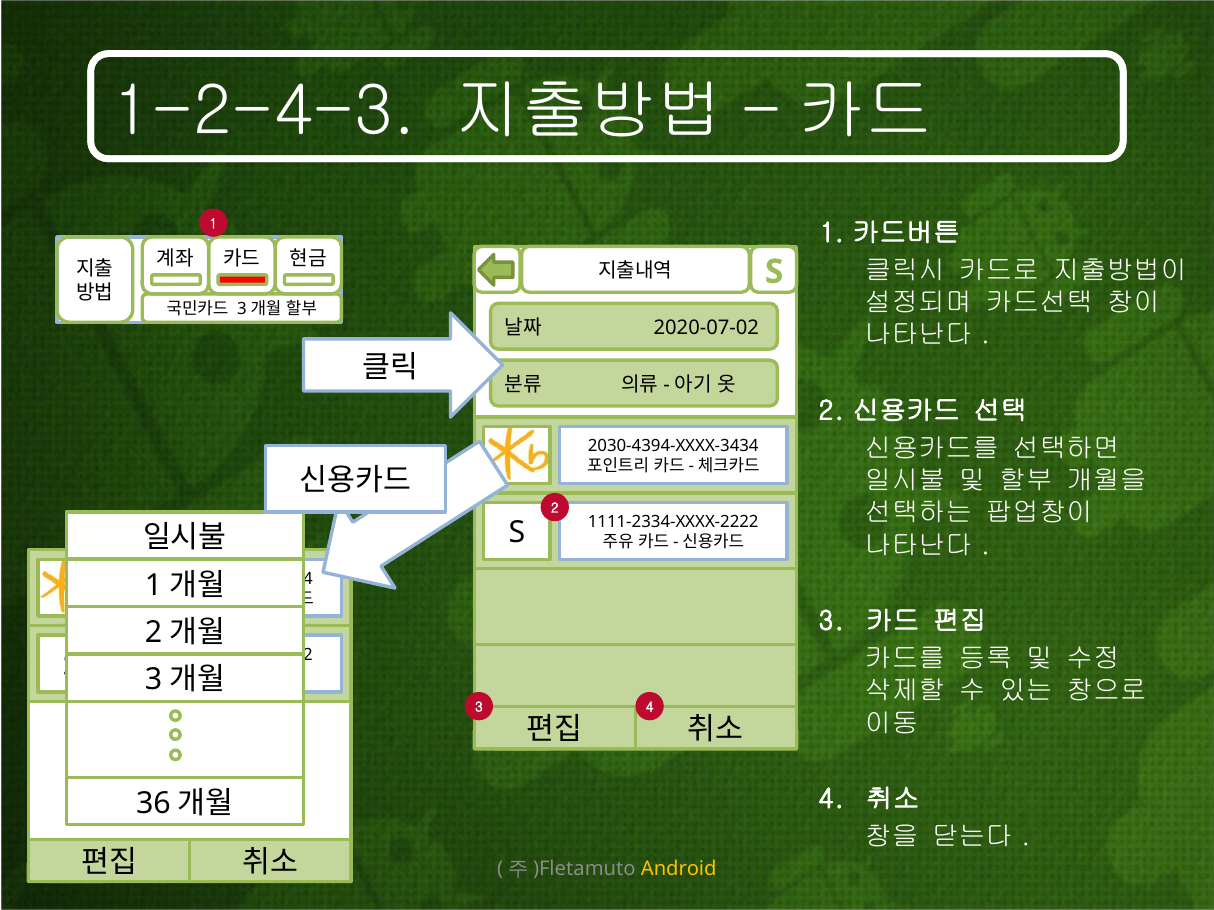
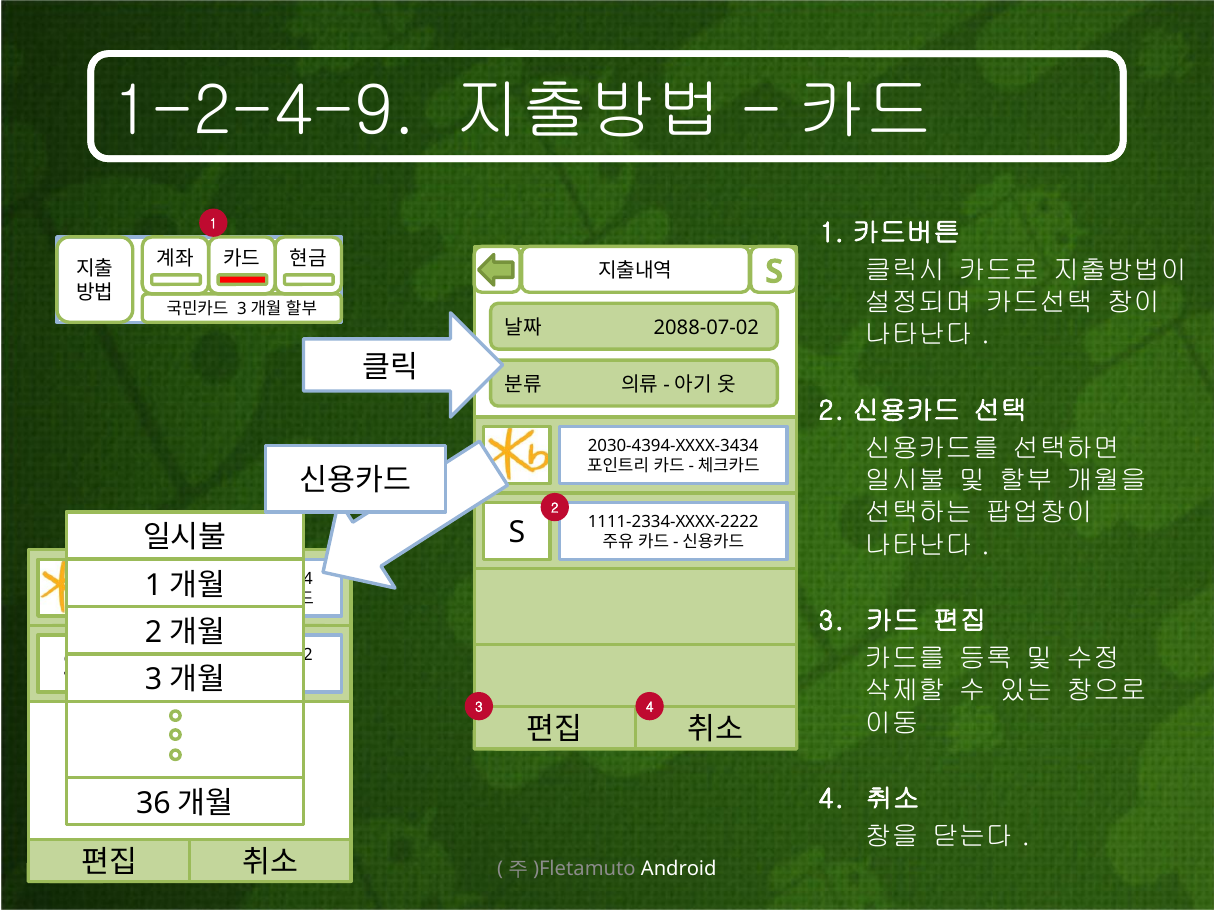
1-2-4-3: 1-2-4-3 -> 1-2-4-9
2020-07-02: 2020-07-02 -> 2088-07-02
Android colour: yellow -> white
